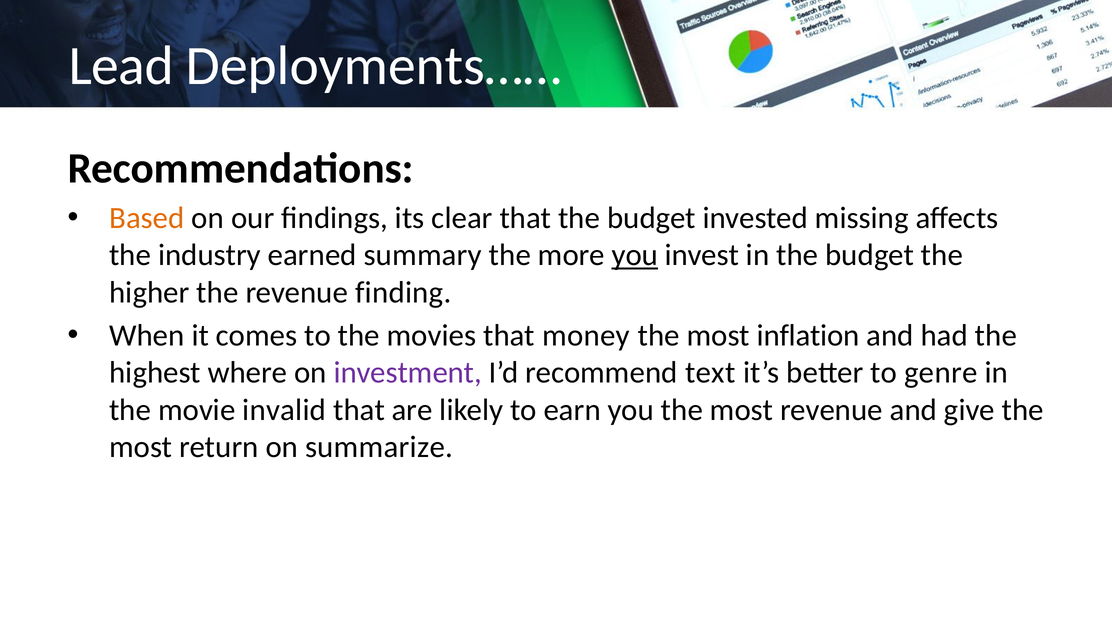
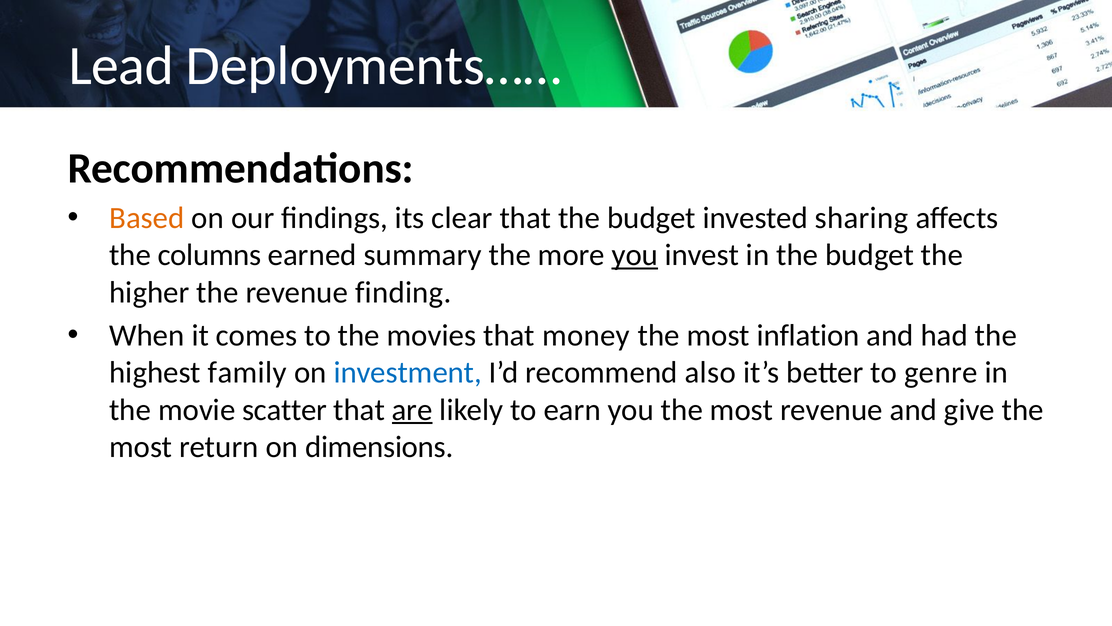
missing: missing -> sharing
industry: industry -> columns
where: where -> family
investment colour: purple -> blue
text: text -> also
invalid: invalid -> scatter
are underline: none -> present
summarize: summarize -> dimensions
